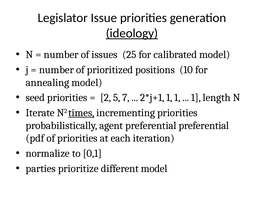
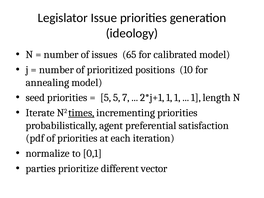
ideology underline: present -> none
25: 25 -> 65
2 at (106, 98): 2 -> 5
preferential preferential: preferential -> satisfaction
different model: model -> vector
